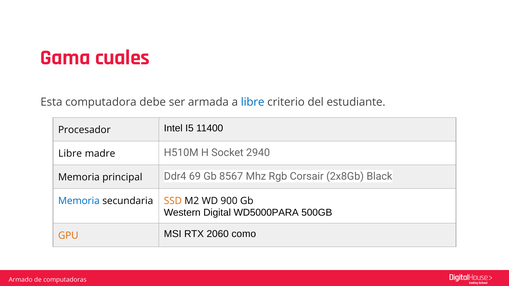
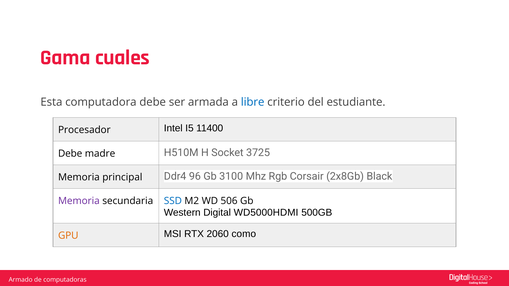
Libre at (70, 154): Libre -> Debe
2940: 2940 -> 3725
69: 69 -> 96
8567: 8567 -> 3100
Memoria at (79, 201) colour: blue -> purple
SSD colour: orange -> blue
900: 900 -> 506
WD5000PARA: WD5000PARA -> WD5000HDMI
